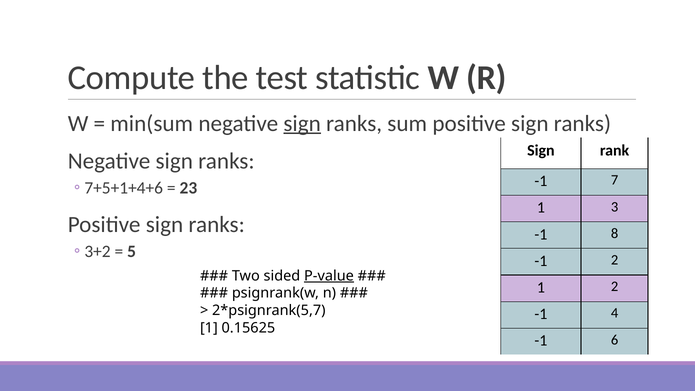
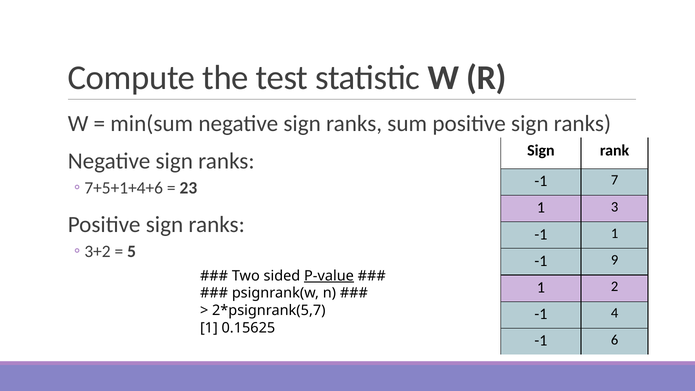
sign at (302, 123) underline: present -> none
-1 8: 8 -> 1
-1 2: 2 -> 9
